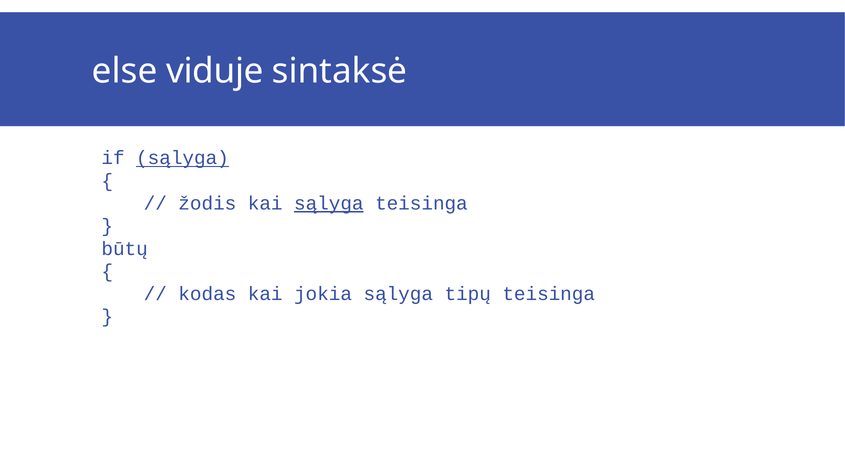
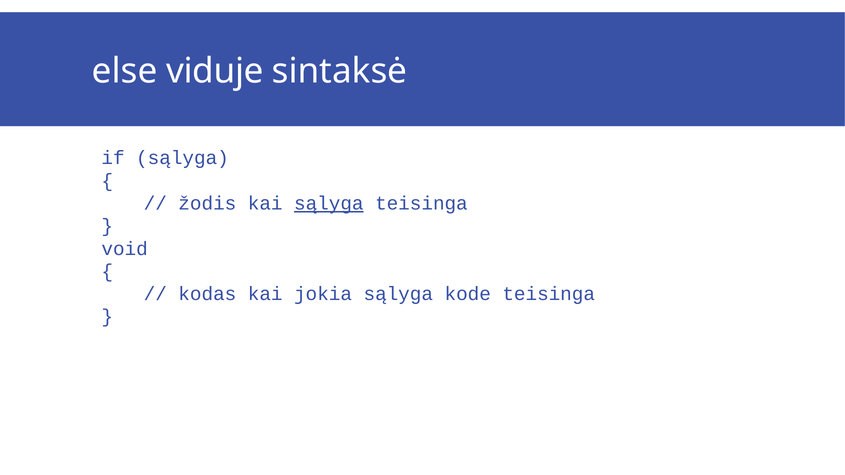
sąlyga at (182, 158) underline: present -> none
būtų: būtų -> void
tipų: tipų -> kode
